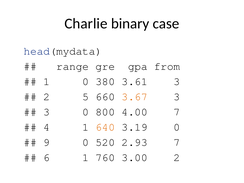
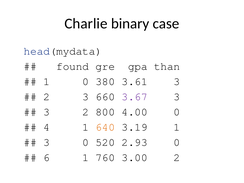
range: range -> found
from: from -> than
2 5: 5 -> 3
3.67 colour: orange -> purple
3 0: 0 -> 2
4.00 7: 7 -> 0
3.19 0: 0 -> 1
9 at (47, 142): 9 -> 3
2.93 7: 7 -> 0
